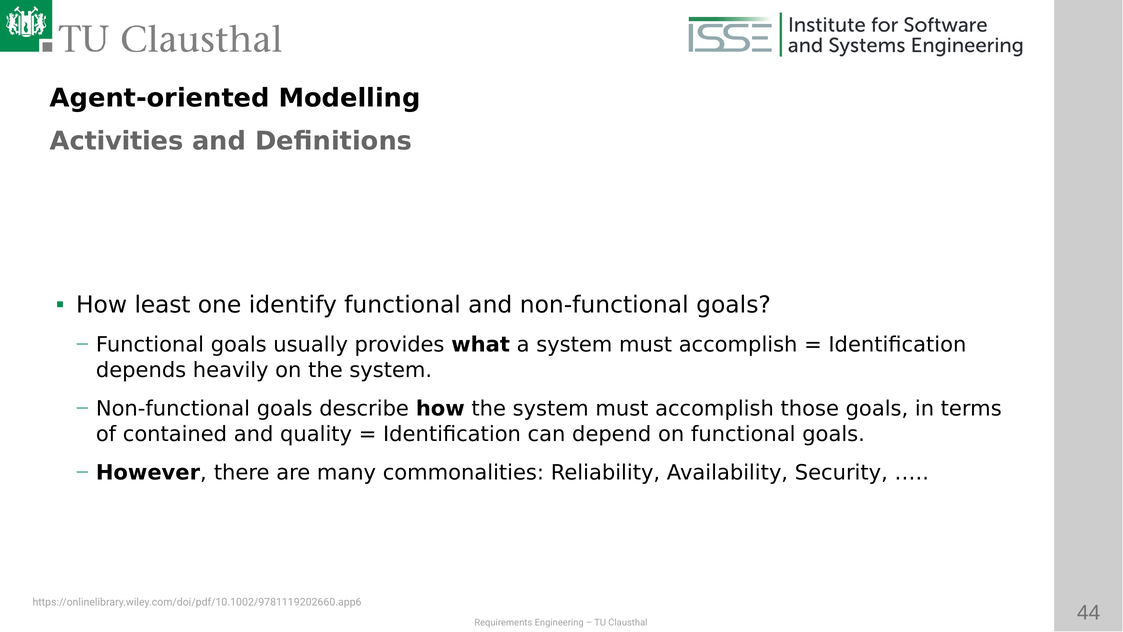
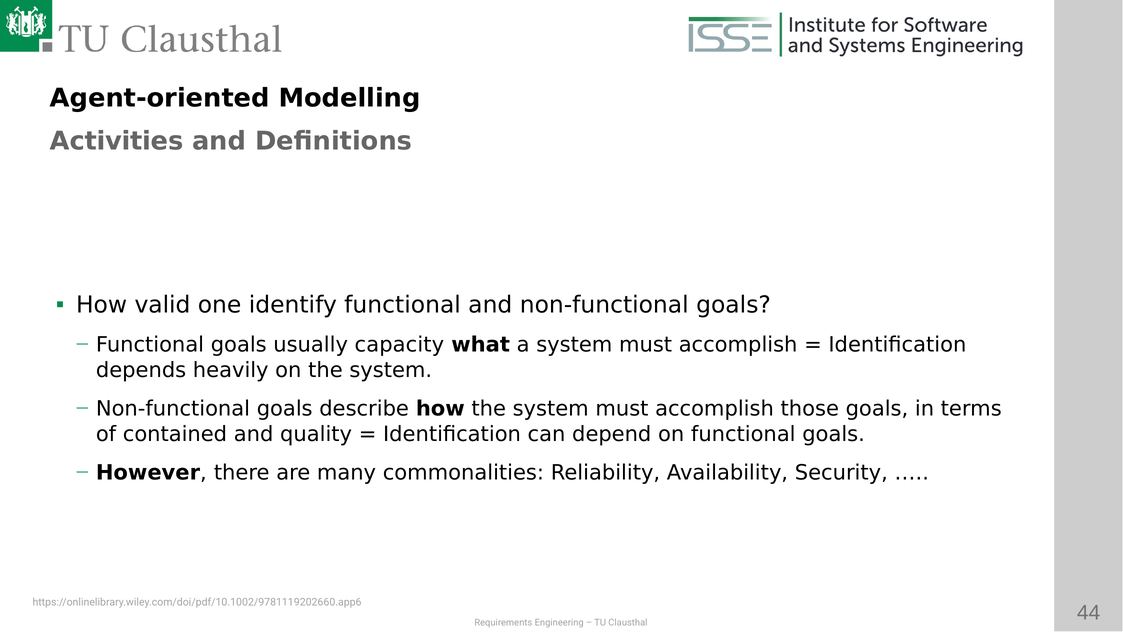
least: least -> valid
provides: provides -> capacity
